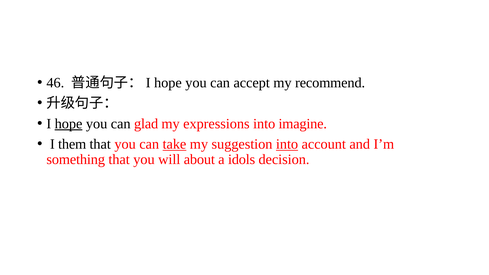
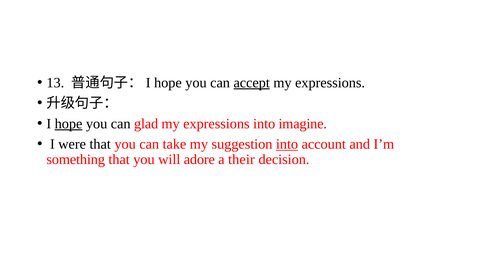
46: 46 -> 13
accept underline: none -> present
recommend at (330, 83): recommend -> expressions
them: them -> were
take underline: present -> none
about: about -> adore
idols: idols -> their
